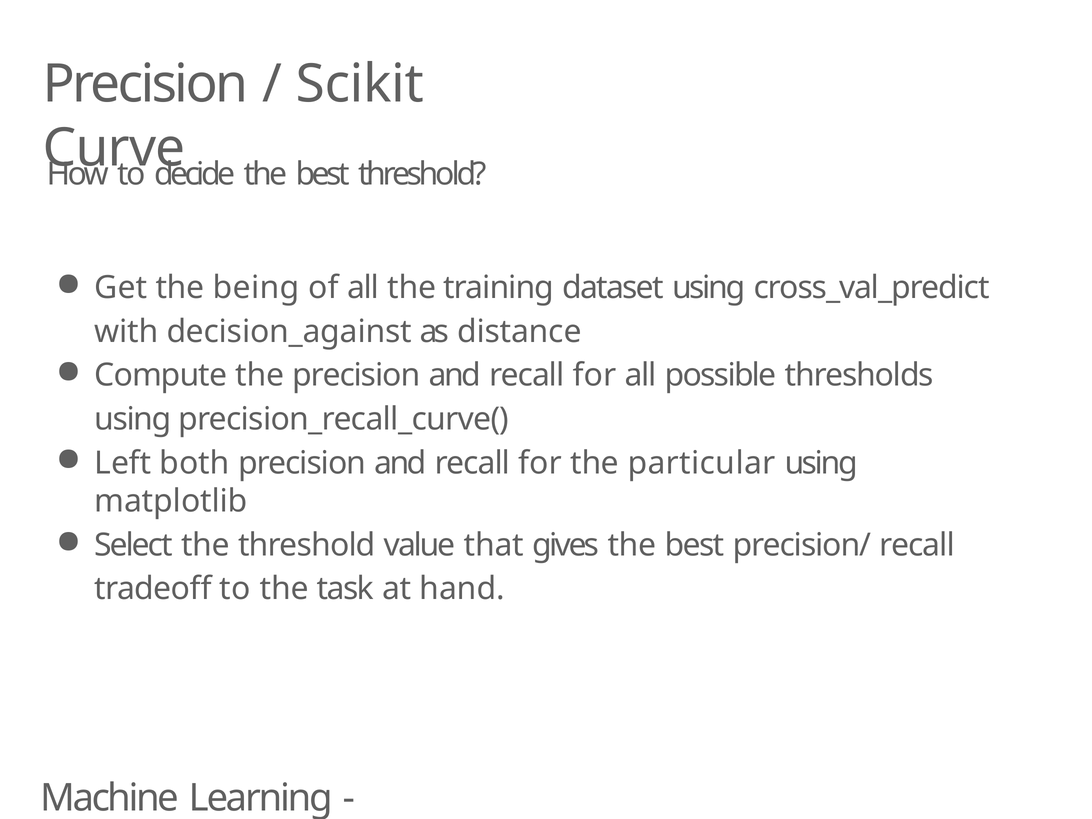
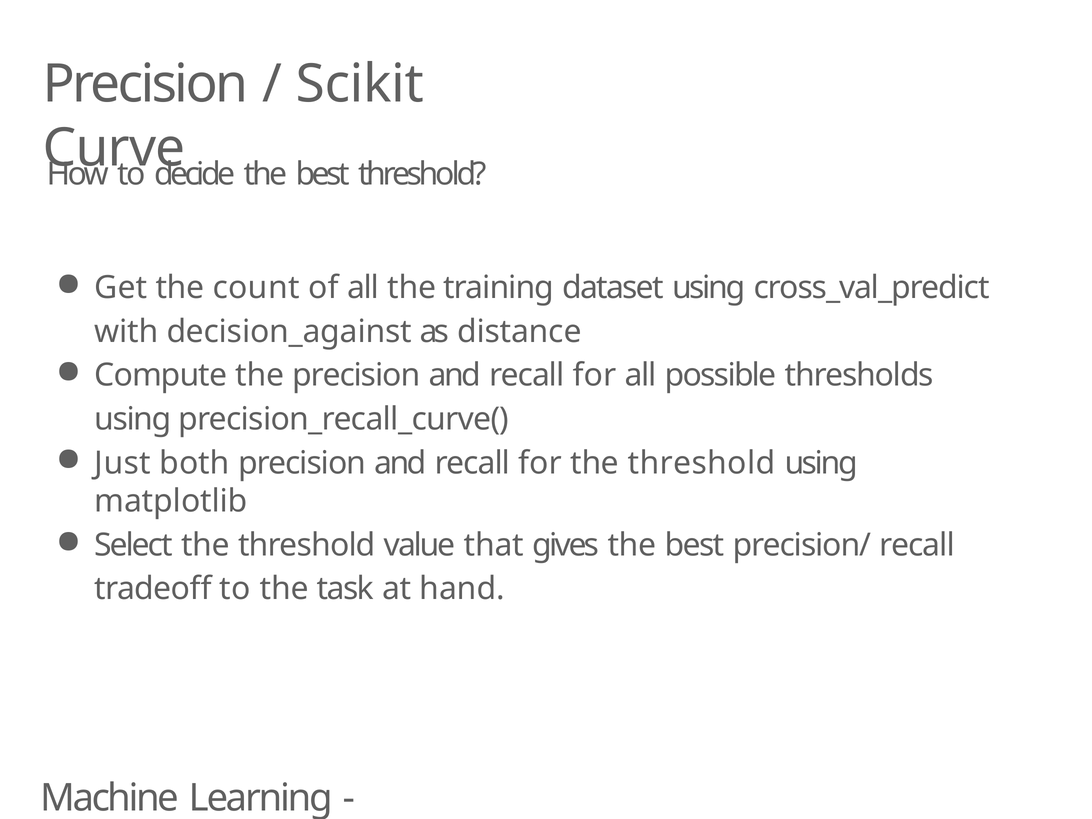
being: being -> count
Left: Left -> Just
for the particular: particular -> threshold
